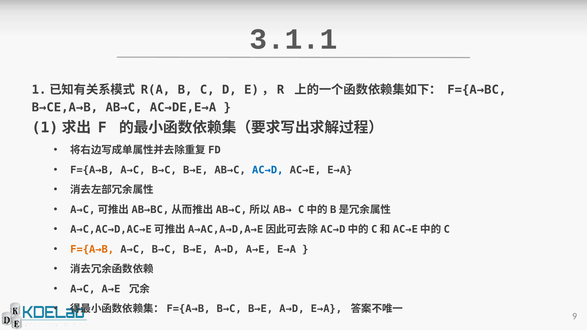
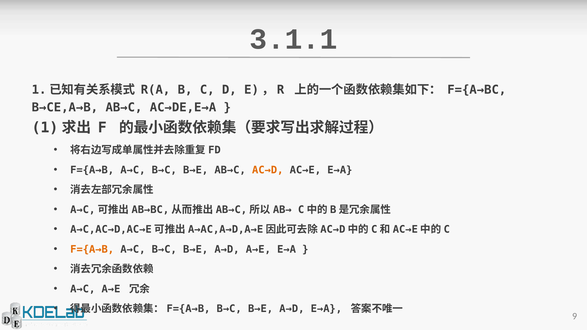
AC→D colour: blue -> orange
